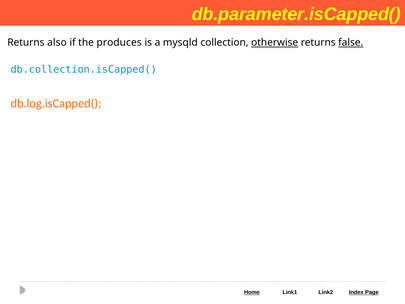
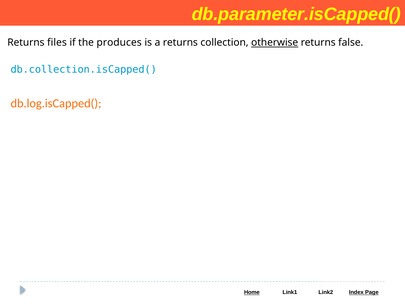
also: also -> files
a mysqld: mysqld -> returns
false underline: present -> none
